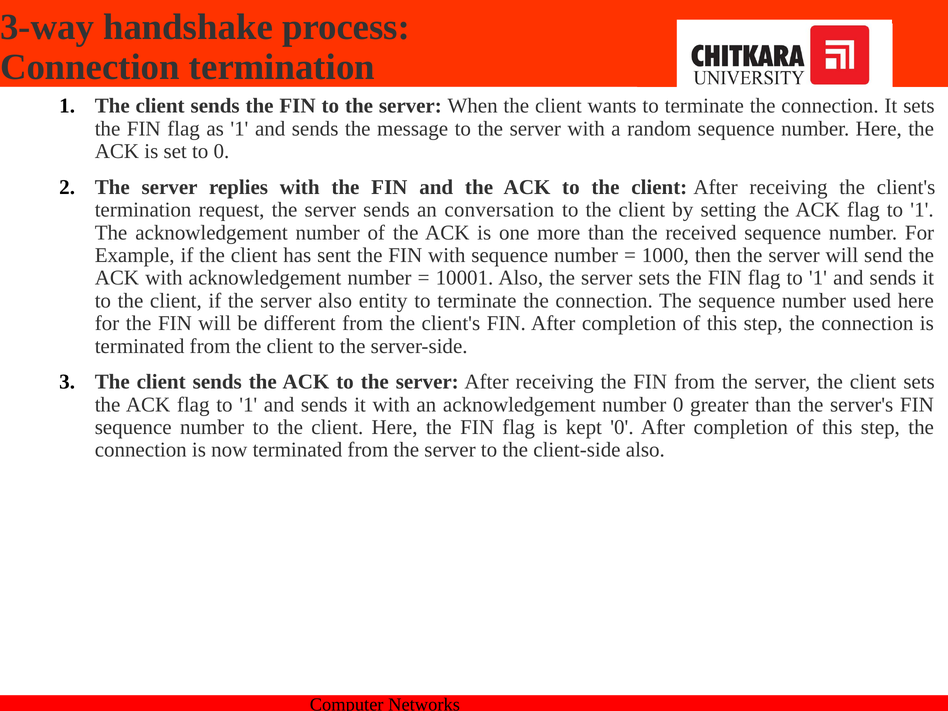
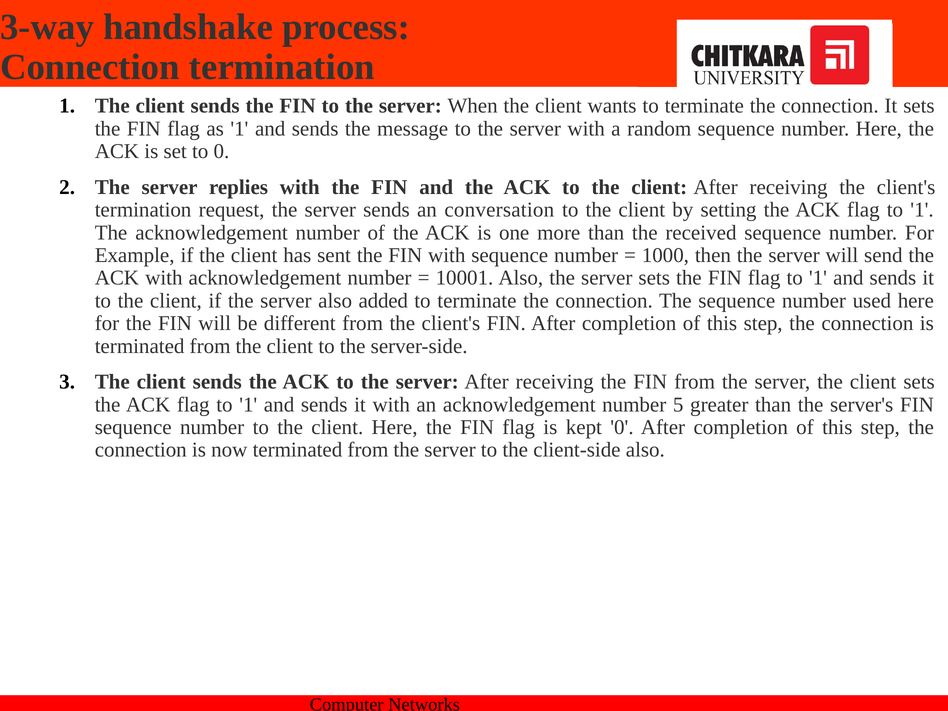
entity: entity -> added
number 0: 0 -> 5
